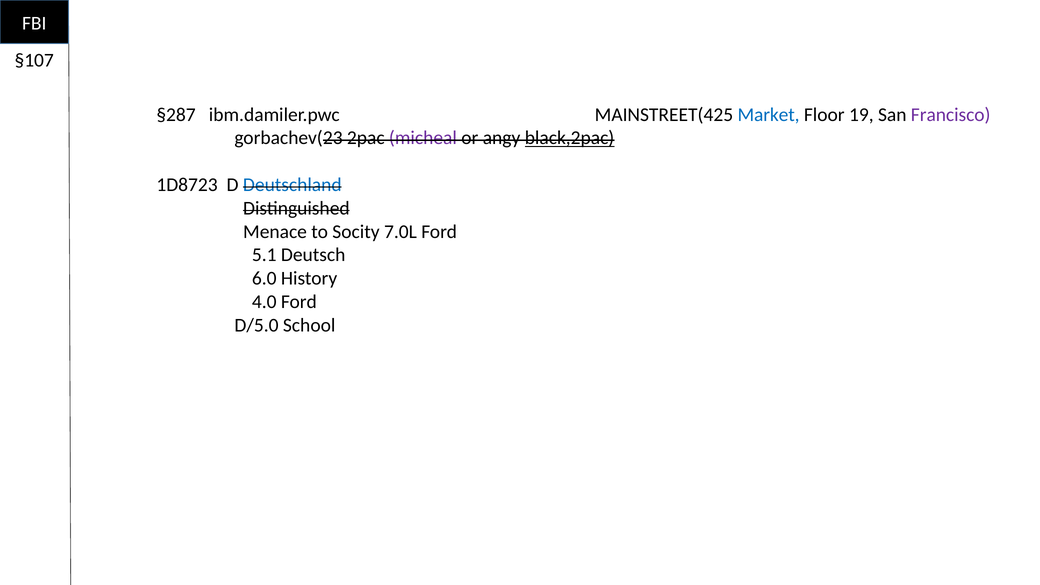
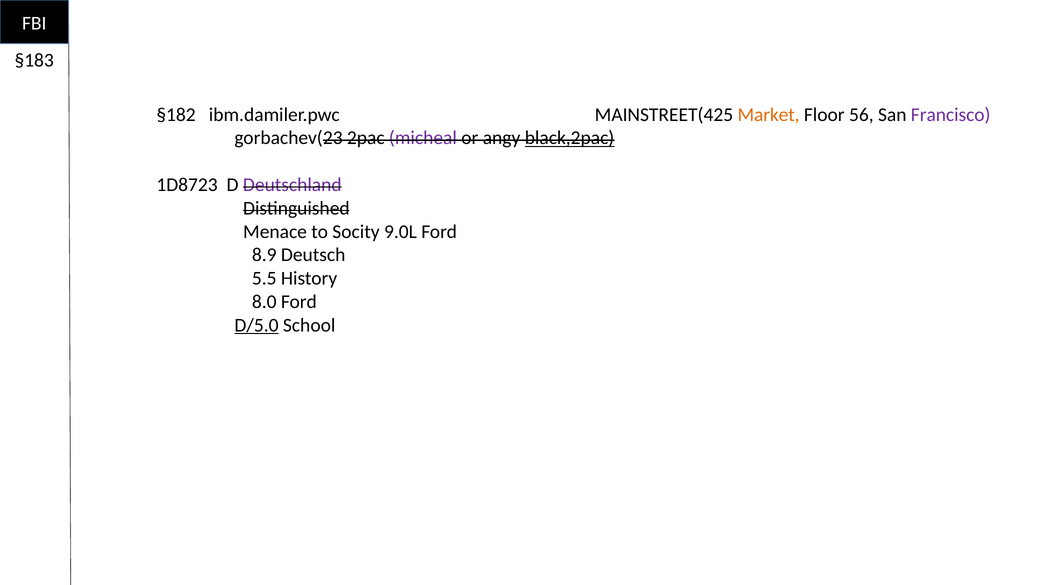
§107: §107 -> §183
§287: §287 -> §182
Market colour: blue -> orange
19: 19 -> 56
Deutschland colour: blue -> purple
7.0L: 7.0L -> 9.0L
5.1: 5.1 -> 8.9
6.0: 6.0 -> 5.5
4.0: 4.0 -> 8.0
D/5.0 underline: none -> present
